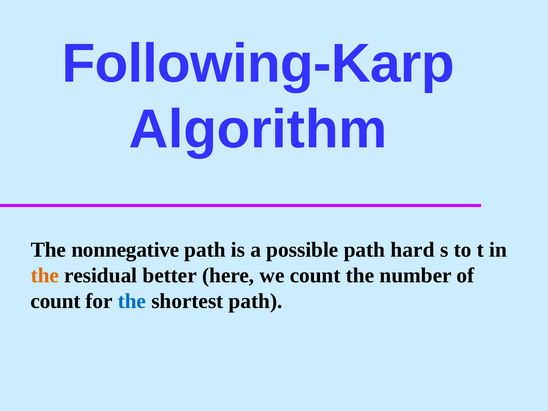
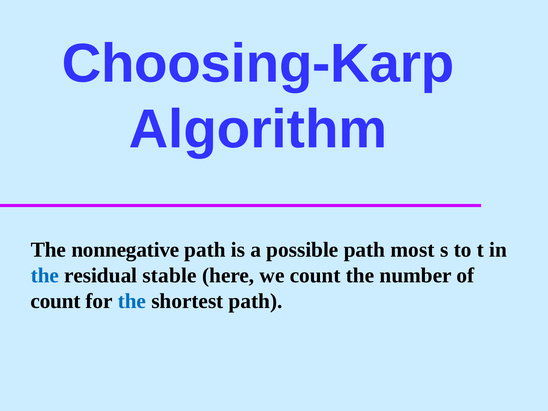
Following-Karp: Following-Karp -> Choosing-Karp
hard: hard -> most
the at (45, 276) colour: orange -> blue
better: better -> stable
